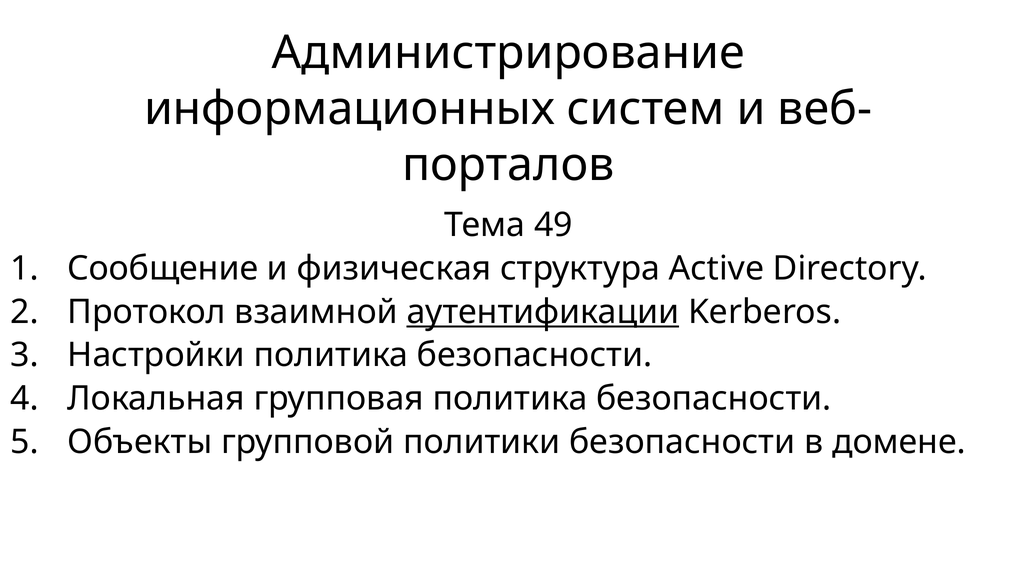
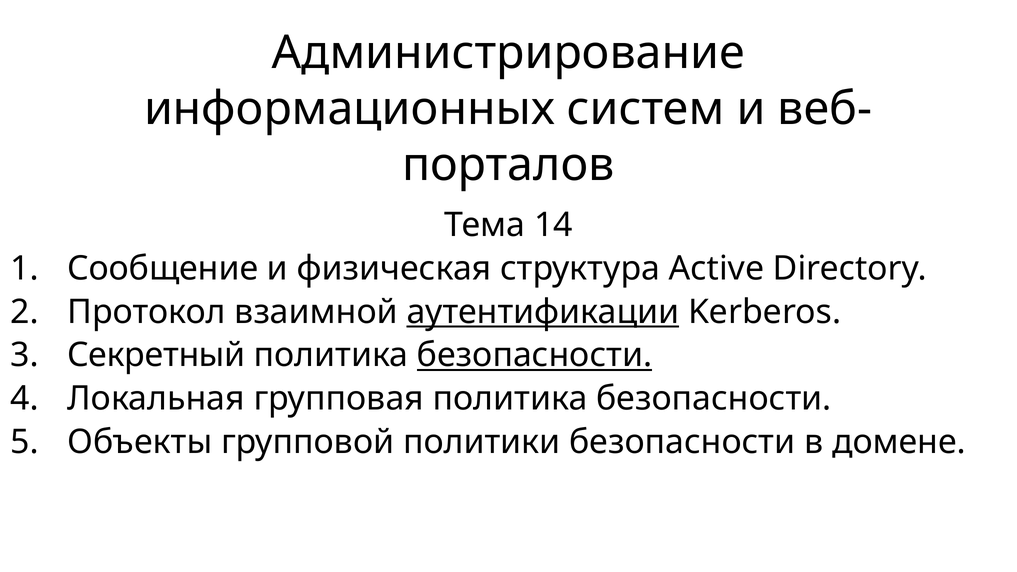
49: 49 -> 14
Настройки: Настройки -> Секретный
безопасности at (535, 355) underline: none -> present
